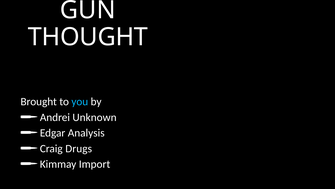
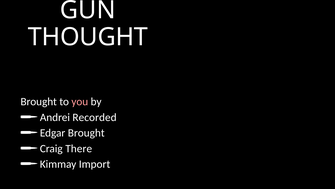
you colour: light blue -> pink
Unknown: Unknown -> Recorded
Edgar Analysis: Analysis -> Brought
Drugs: Drugs -> There
